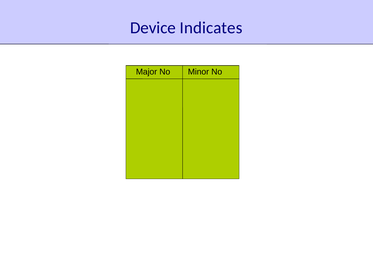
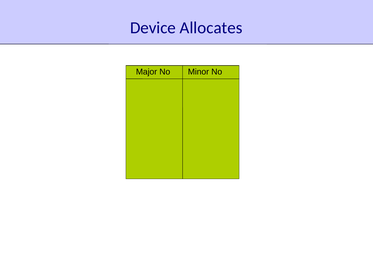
Indicates: Indicates -> Allocates
